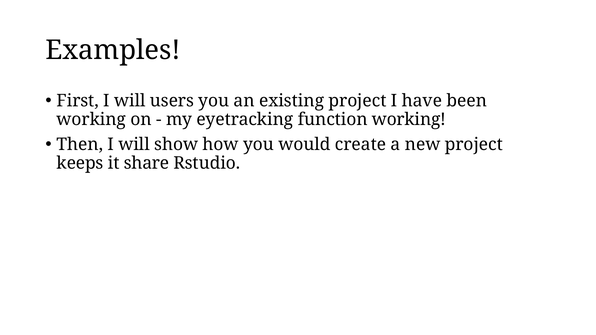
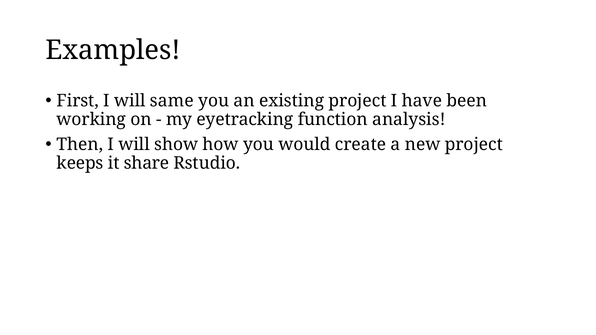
users: users -> same
function working: working -> analysis
